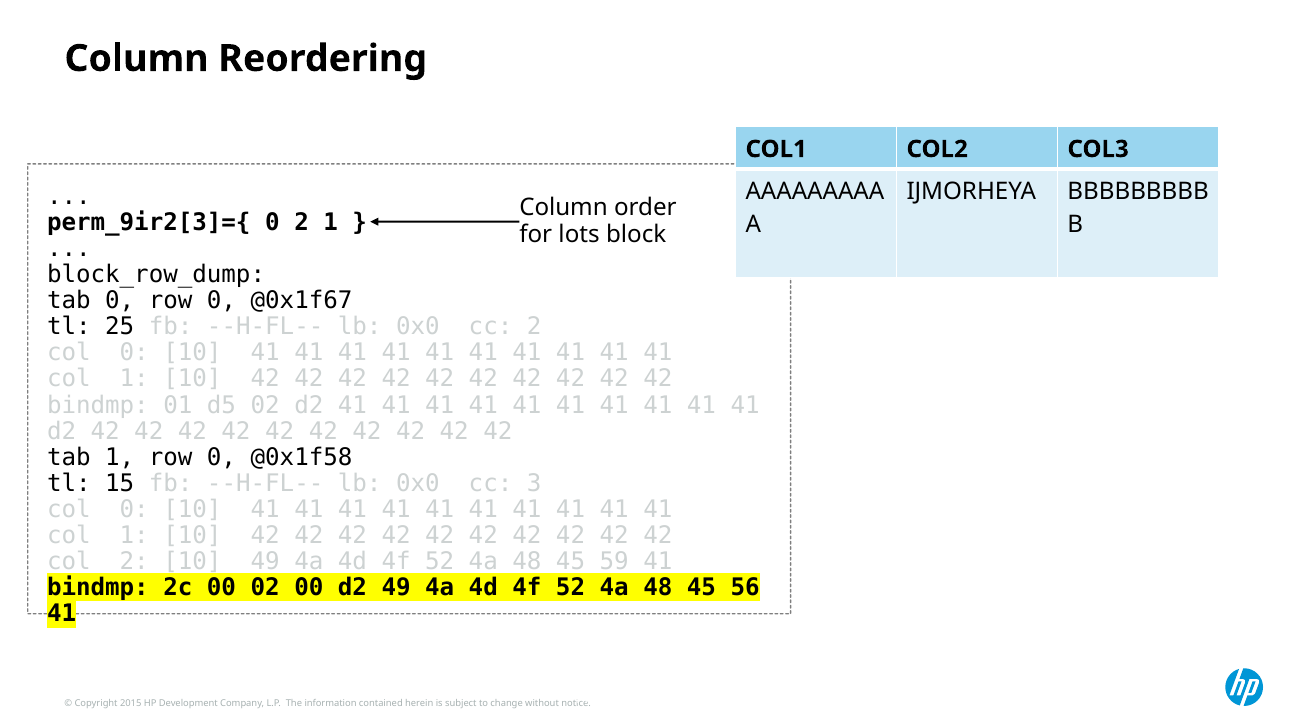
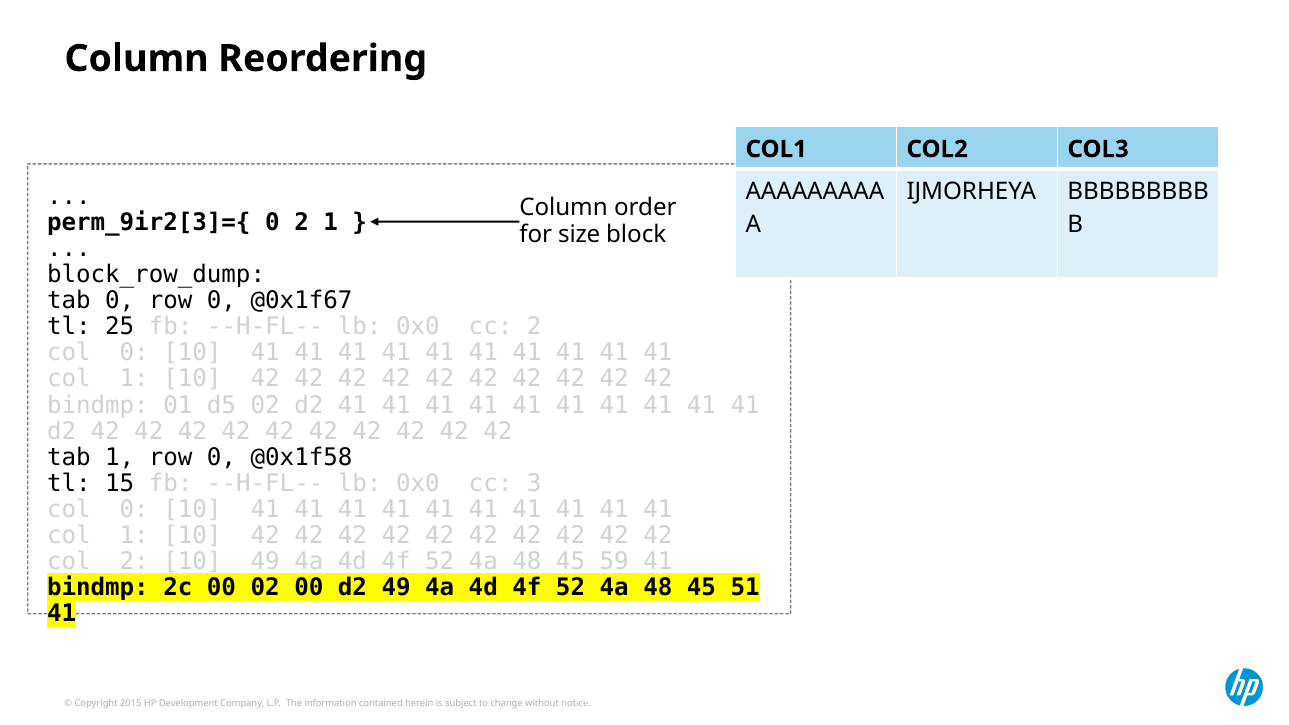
lots: lots -> size
56: 56 -> 51
